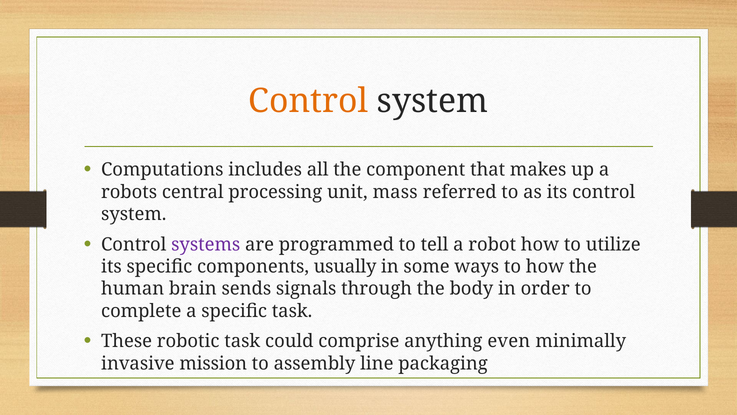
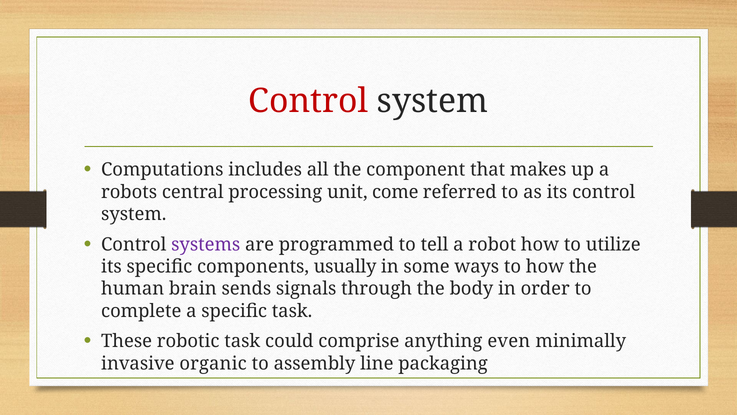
Control at (308, 101) colour: orange -> red
mass: mass -> come
mission: mission -> organic
